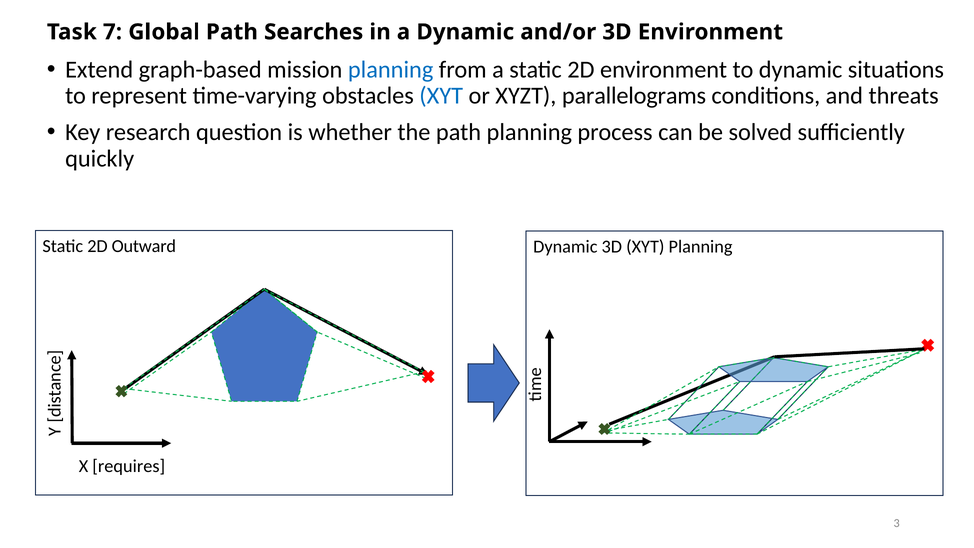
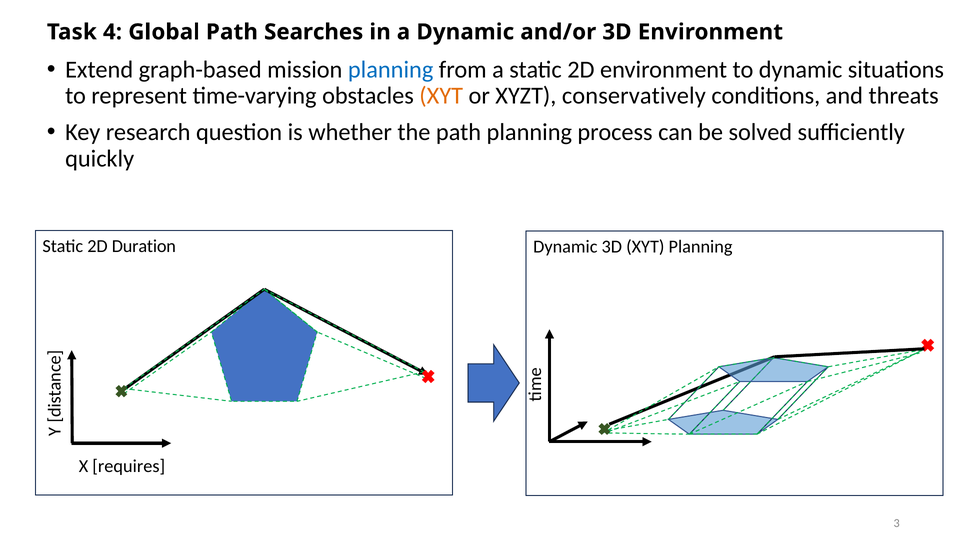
7: 7 -> 4
XYT at (441, 96) colour: blue -> orange
parallelograms: parallelograms -> conservatively
Outward: Outward -> Duration
